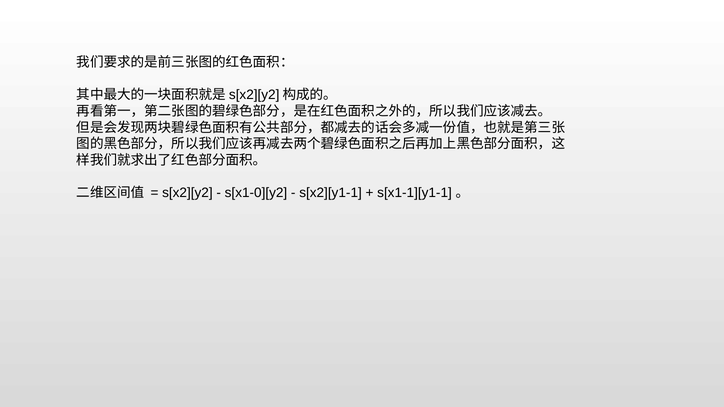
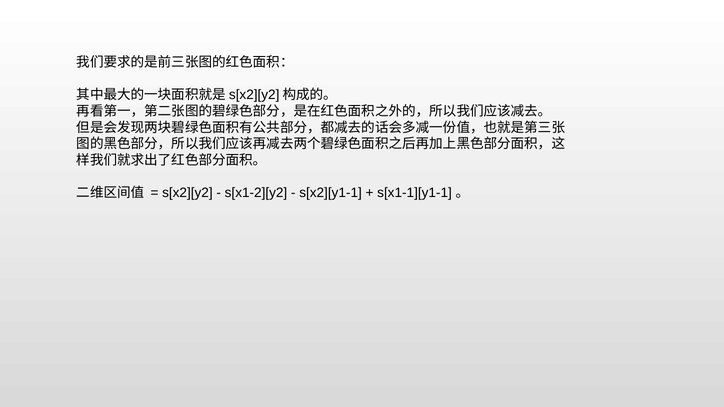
s[x1-0][y2: s[x1-0][y2 -> s[x1-2][y2
